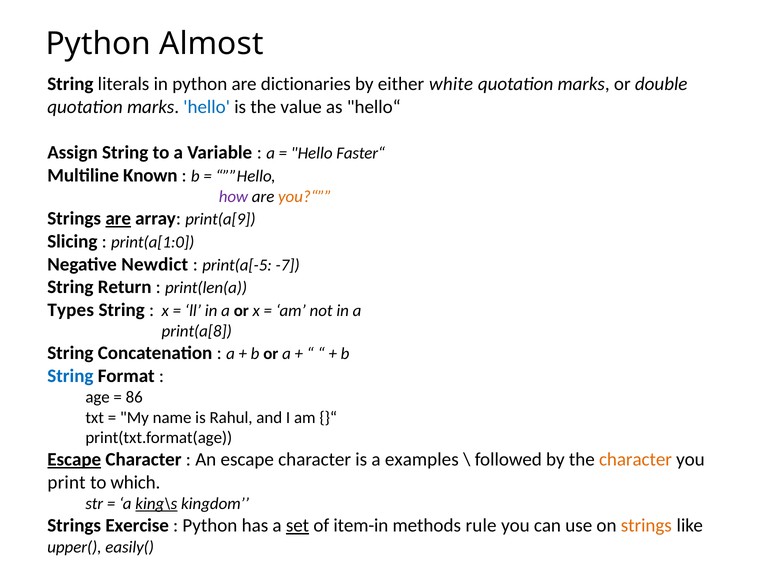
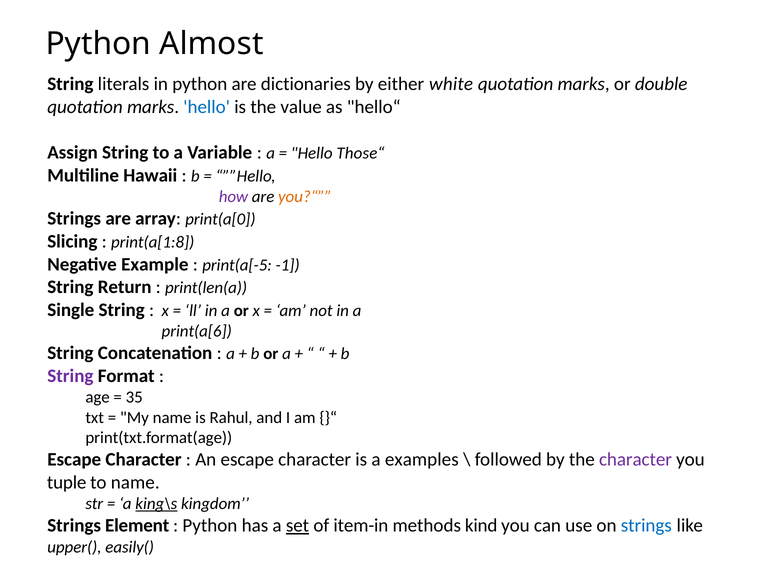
Faster“: Faster“ -> Those“
Known: Known -> Hawaii
are at (118, 219) underline: present -> none
print(a[9: print(a[9 -> print(a[0
print(a[1:0: print(a[1:0 -> print(a[1:8
Newdict: Newdict -> Example
-7: -7 -> -1
Types: Types -> Single
print(a[8: print(a[8 -> print(a[6
String at (70, 376) colour: blue -> purple
86: 86 -> 35
Escape at (74, 460) underline: present -> none
character at (635, 460) colour: orange -> purple
print: print -> tuple
to which: which -> name
Exercise: Exercise -> Element
rule: rule -> kind
strings at (646, 526) colour: orange -> blue
